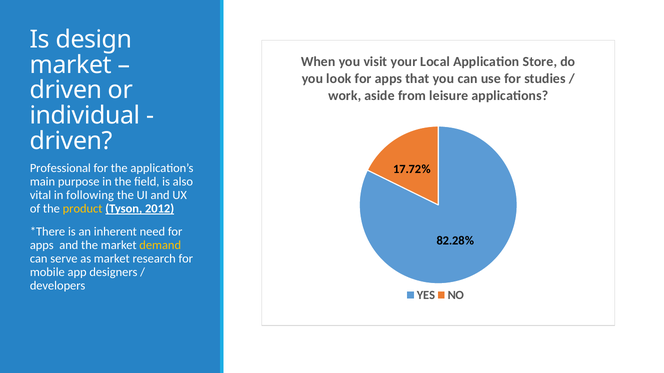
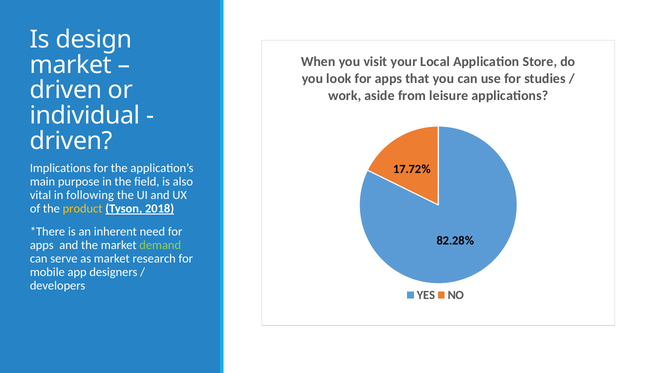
Professional: Professional -> Implications
2012: 2012 -> 2018
demand colour: yellow -> light green
